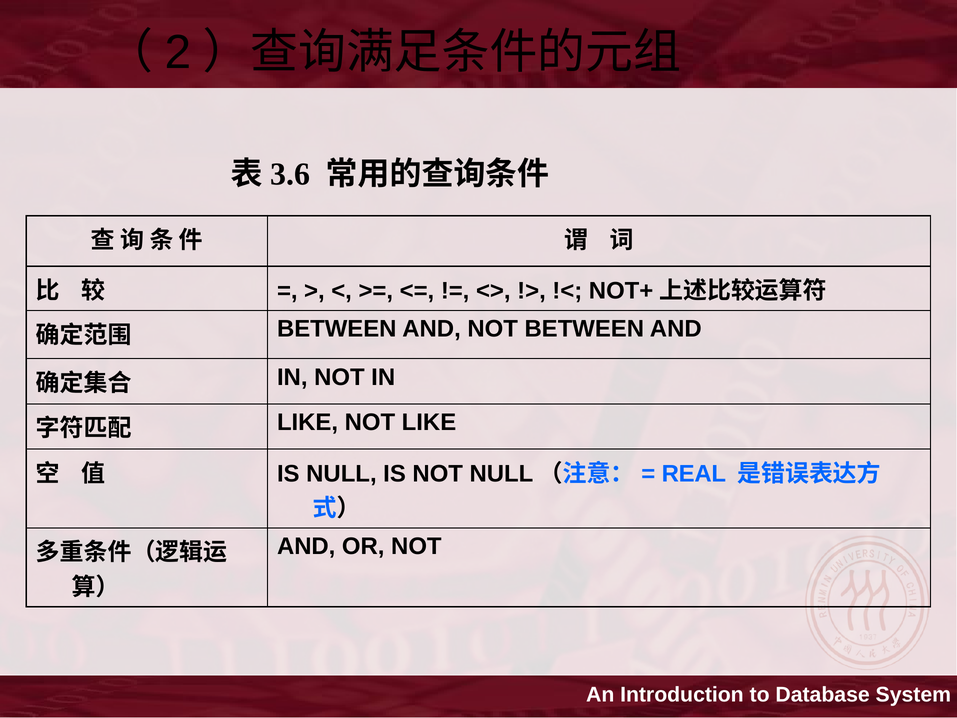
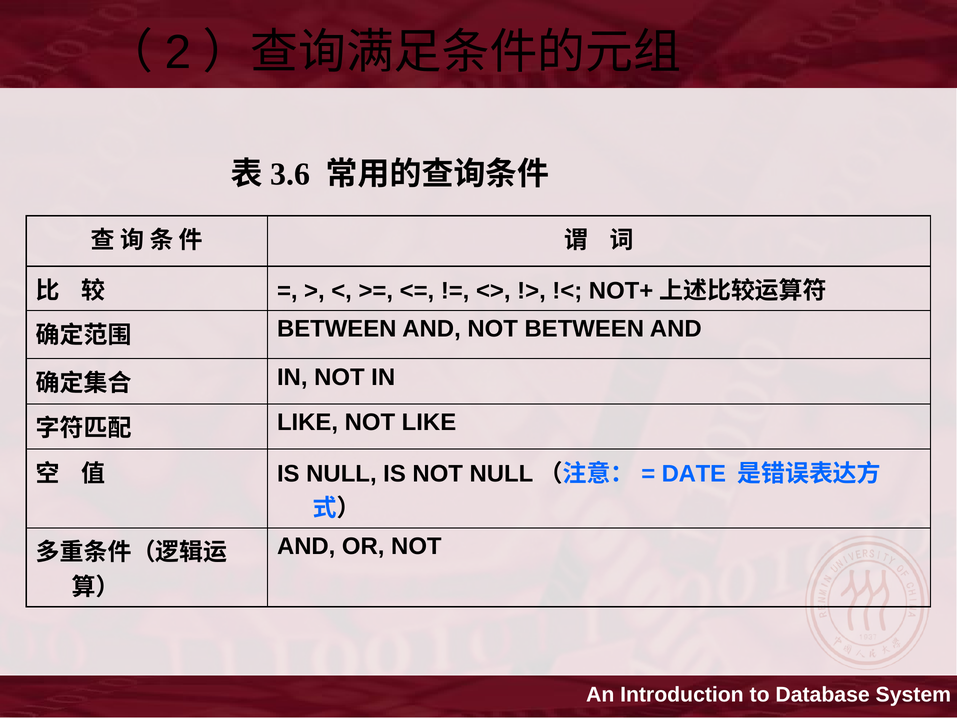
REAL: REAL -> DATE
